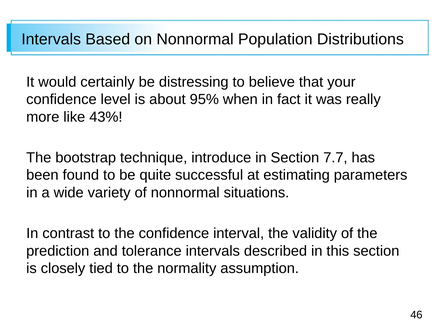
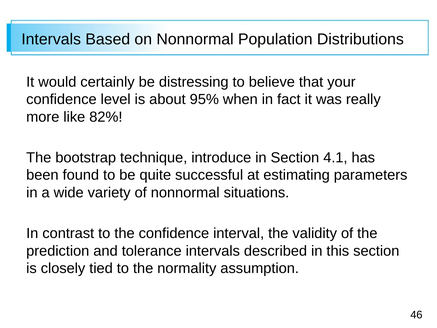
43%: 43% -> 82%
7.7: 7.7 -> 4.1
